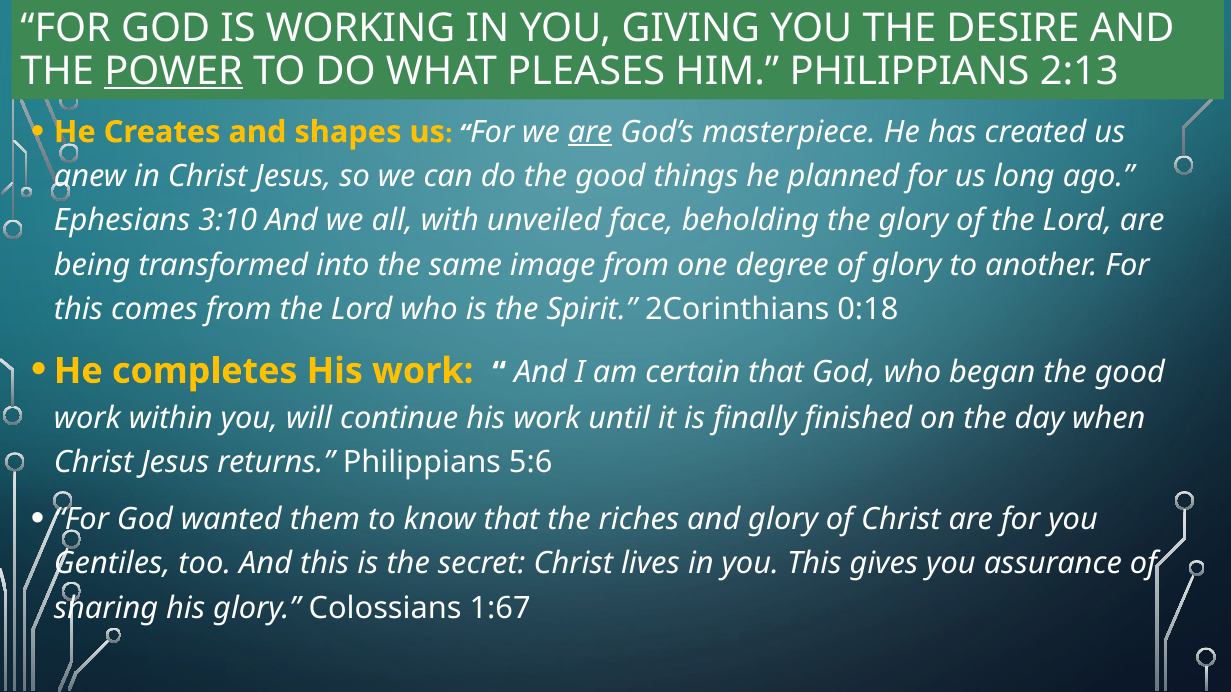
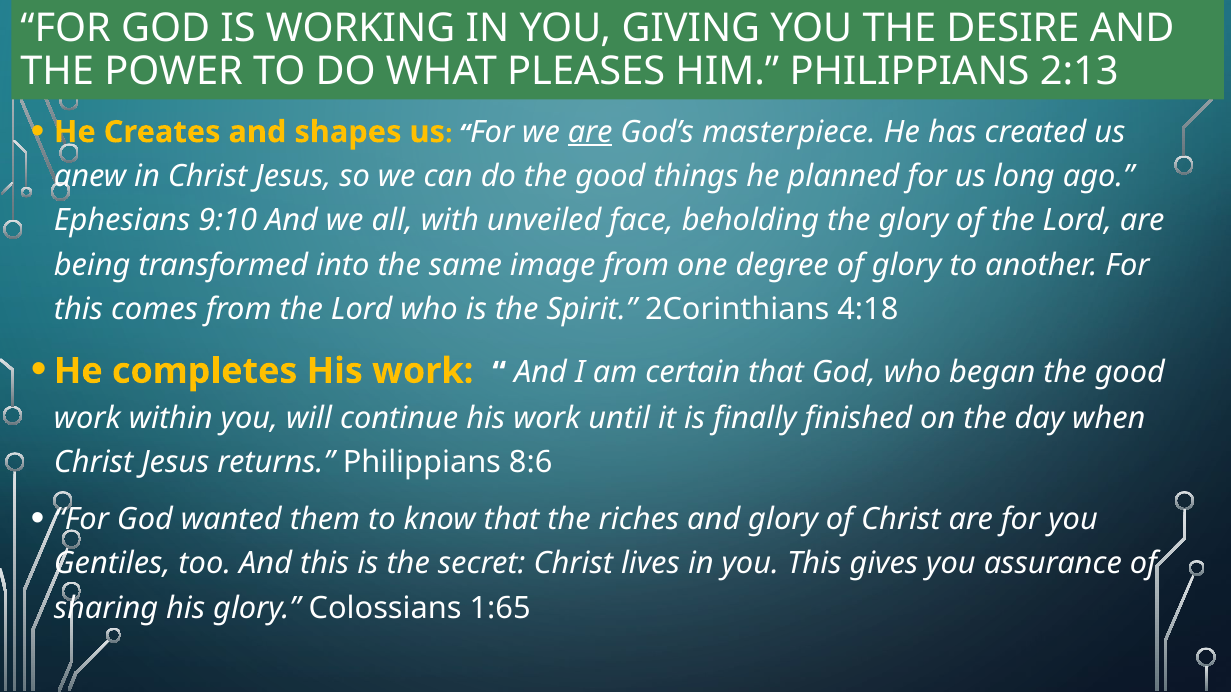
POWER underline: present -> none
3:10: 3:10 -> 9:10
0:18: 0:18 -> 4:18
5:6: 5:6 -> 8:6
1:67: 1:67 -> 1:65
